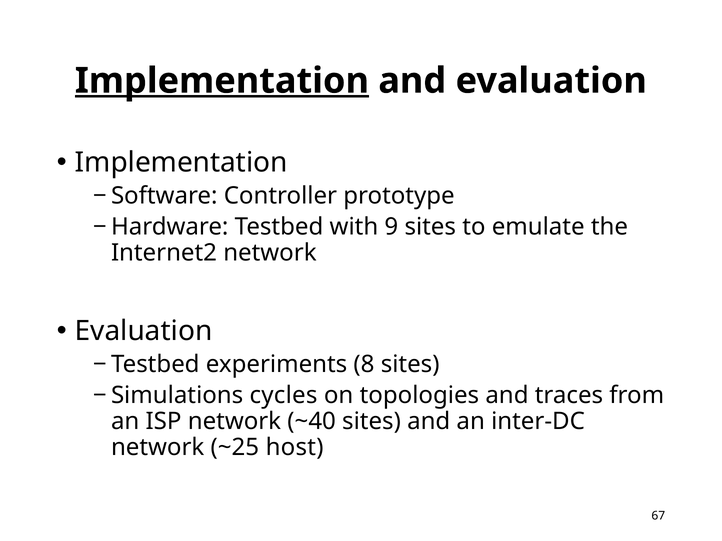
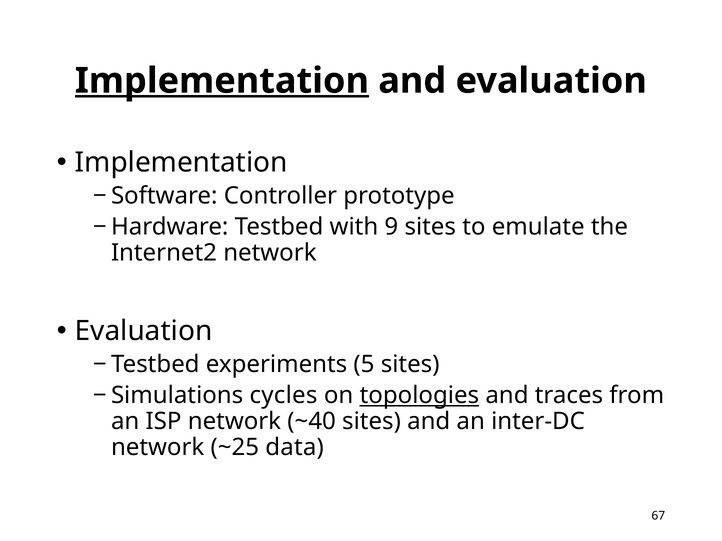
8: 8 -> 5
topologies underline: none -> present
host: host -> data
